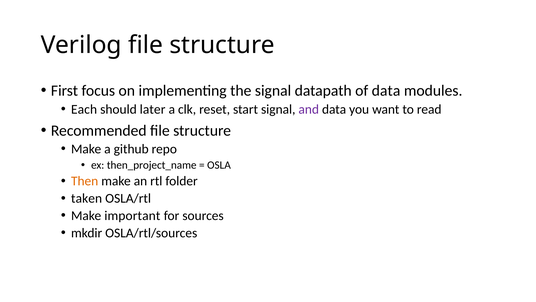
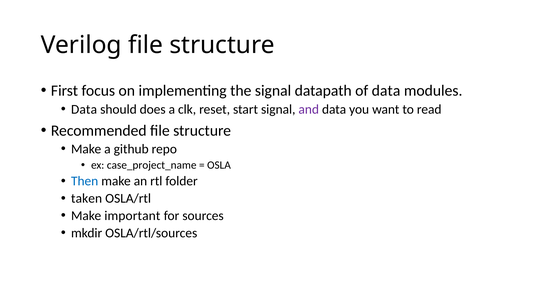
Each at (84, 109): Each -> Data
later: later -> does
then_project_name: then_project_name -> case_project_name
Then colour: orange -> blue
